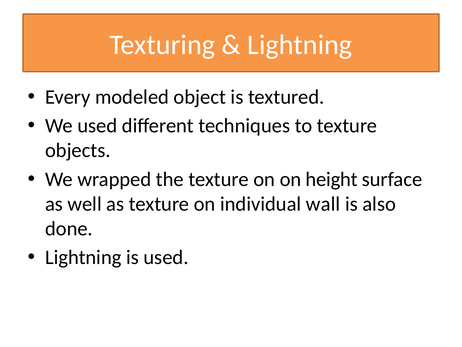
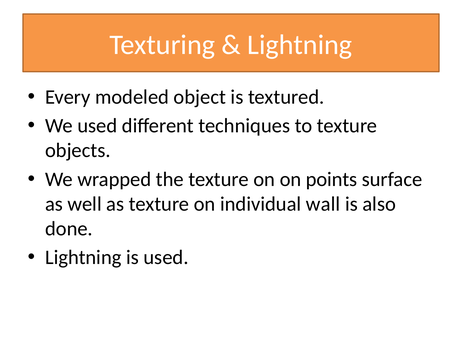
height: height -> points
